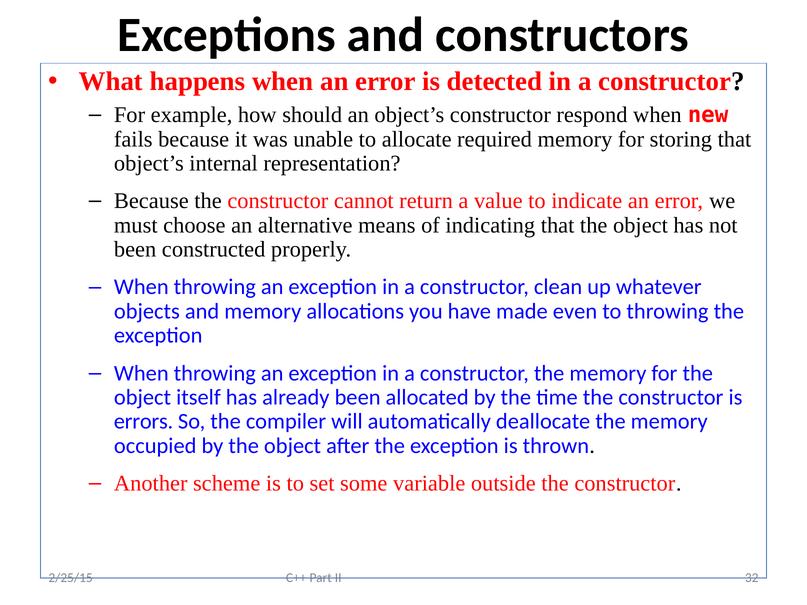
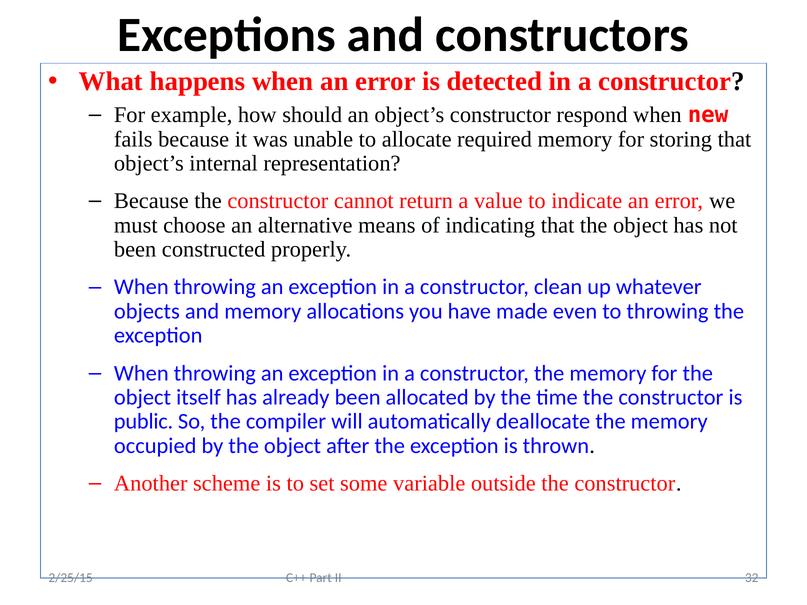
errors: errors -> public
